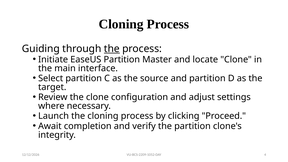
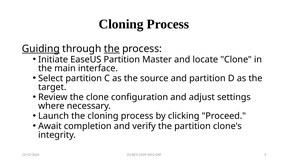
Guiding underline: none -> present
